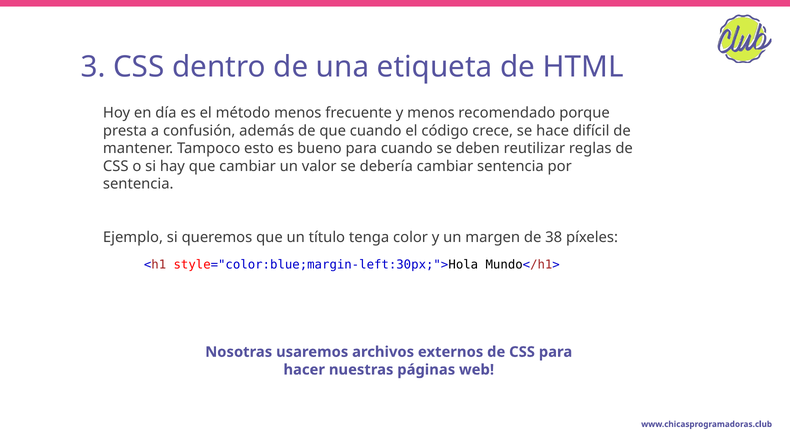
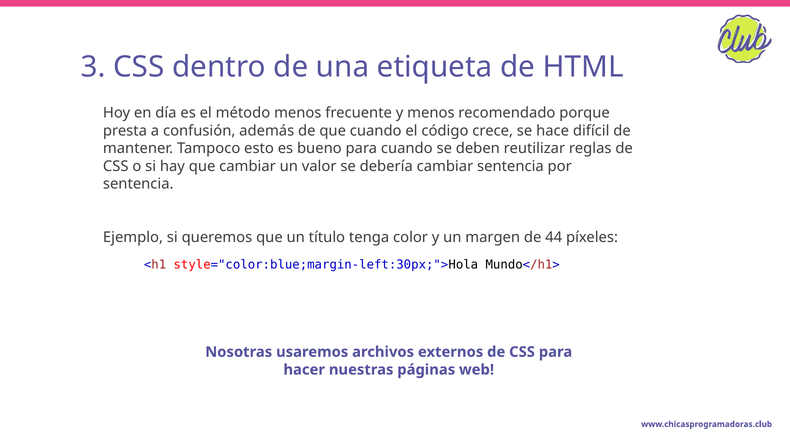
38: 38 -> 44
